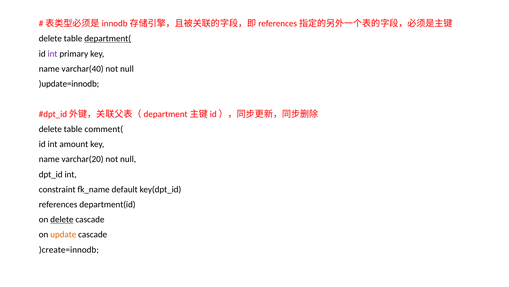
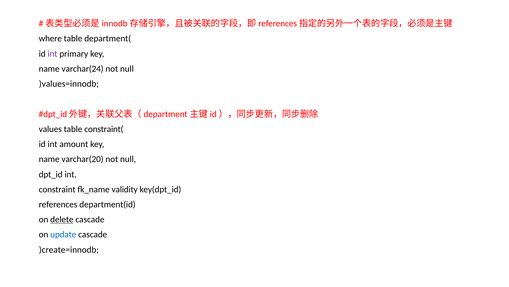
delete at (50, 39): delete -> where
department( underline: present -> none
varchar(40: varchar(40 -> varchar(24
)update=innodb: )update=innodb -> )values=innodb
delete at (50, 129): delete -> values
comment(: comment( -> constraint(
default: default -> validity
update colour: orange -> blue
